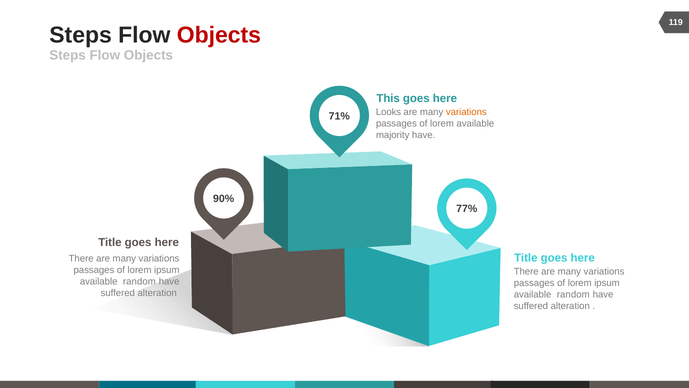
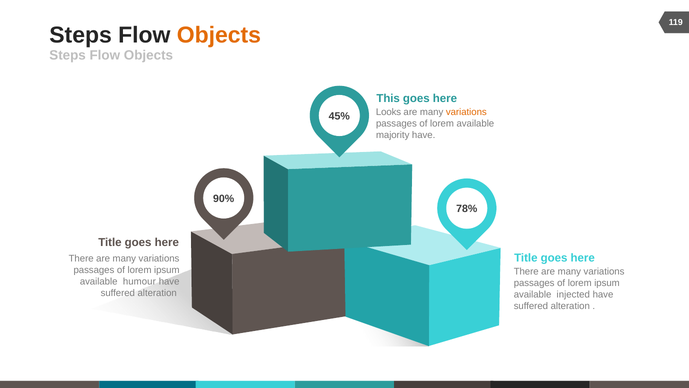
Objects at (219, 35) colour: red -> orange
71%: 71% -> 45%
77%: 77% -> 78%
random at (139, 281): random -> humour
random at (573, 294): random -> injected
